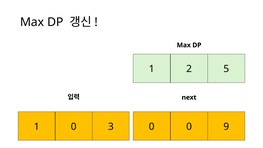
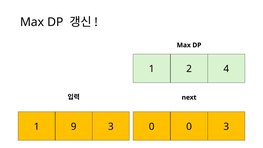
5: 5 -> 4
1 0: 0 -> 9
0 9: 9 -> 3
